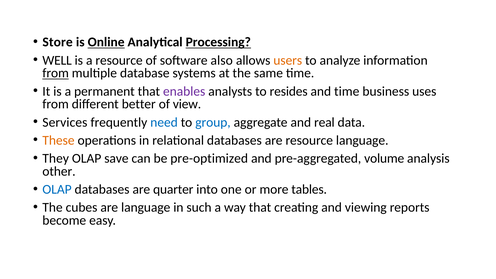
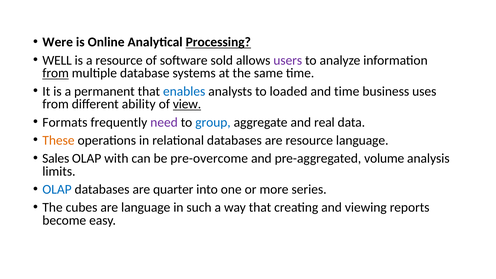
Store: Store -> Were
Online underline: present -> none
also: also -> sold
users colour: orange -> purple
enables colour: purple -> blue
resides: resides -> loaded
better: better -> ability
view underline: none -> present
Services: Services -> Formats
need colour: blue -> purple
They: They -> Sales
save: save -> with
pre-optimized: pre-optimized -> pre-overcome
other: other -> limits
tables: tables -> series
